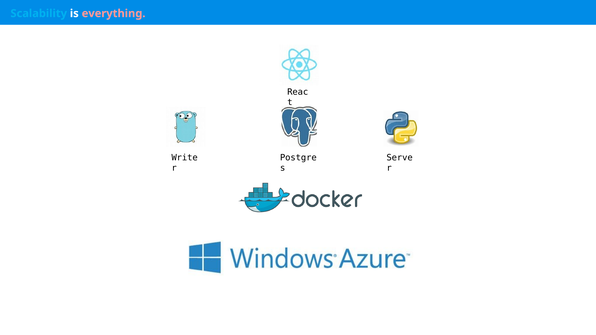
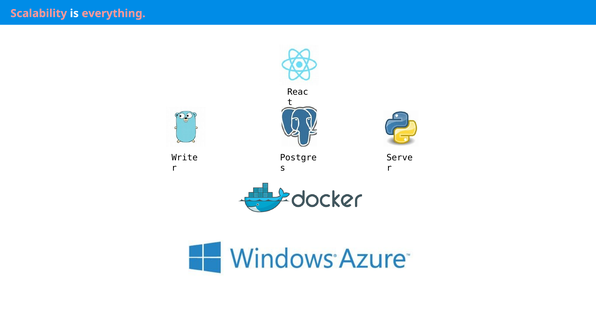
Scalability colour: light blue -> pink
